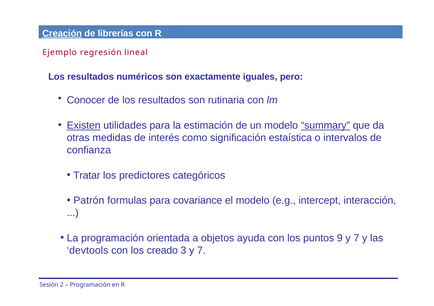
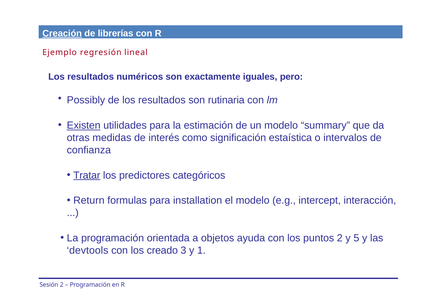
Conocer: Conocer -> Possibly
summary underline: present -> none
Tratar underline: none -> present
Patrón: Patrón -> Return
covariance: covariance -> installation
puntos 9: 9 -> 2
7 at (356, 239): 7 -> 5
3 y 7: 7 -> 1
